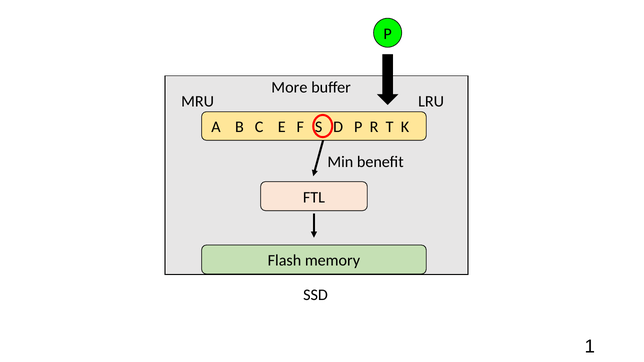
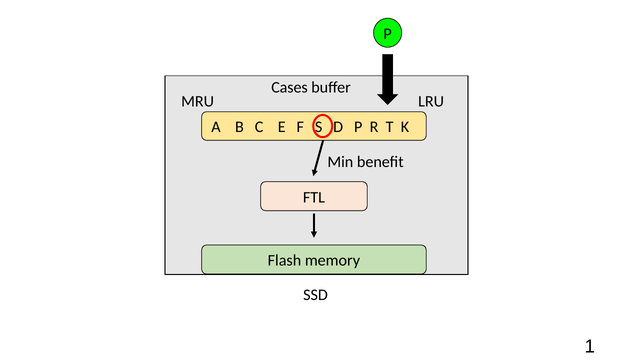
More: More -> Cases
